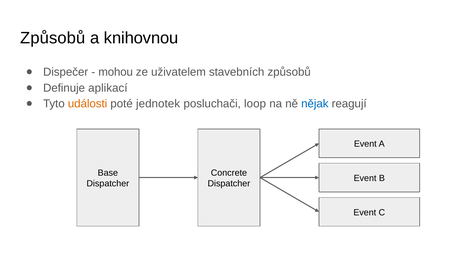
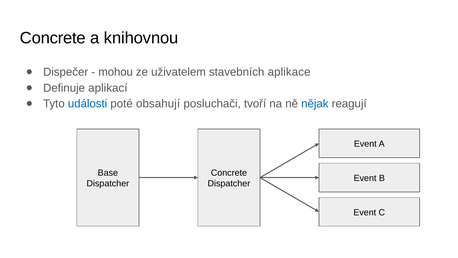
Způsobů at (53, 38): Způsobů -> Concrete
stavebních způsobů: způsobů -> aplikace
události colour: orange -> blue
jednotek: jednotek -> obsahují
loop: loop -> tvoří
